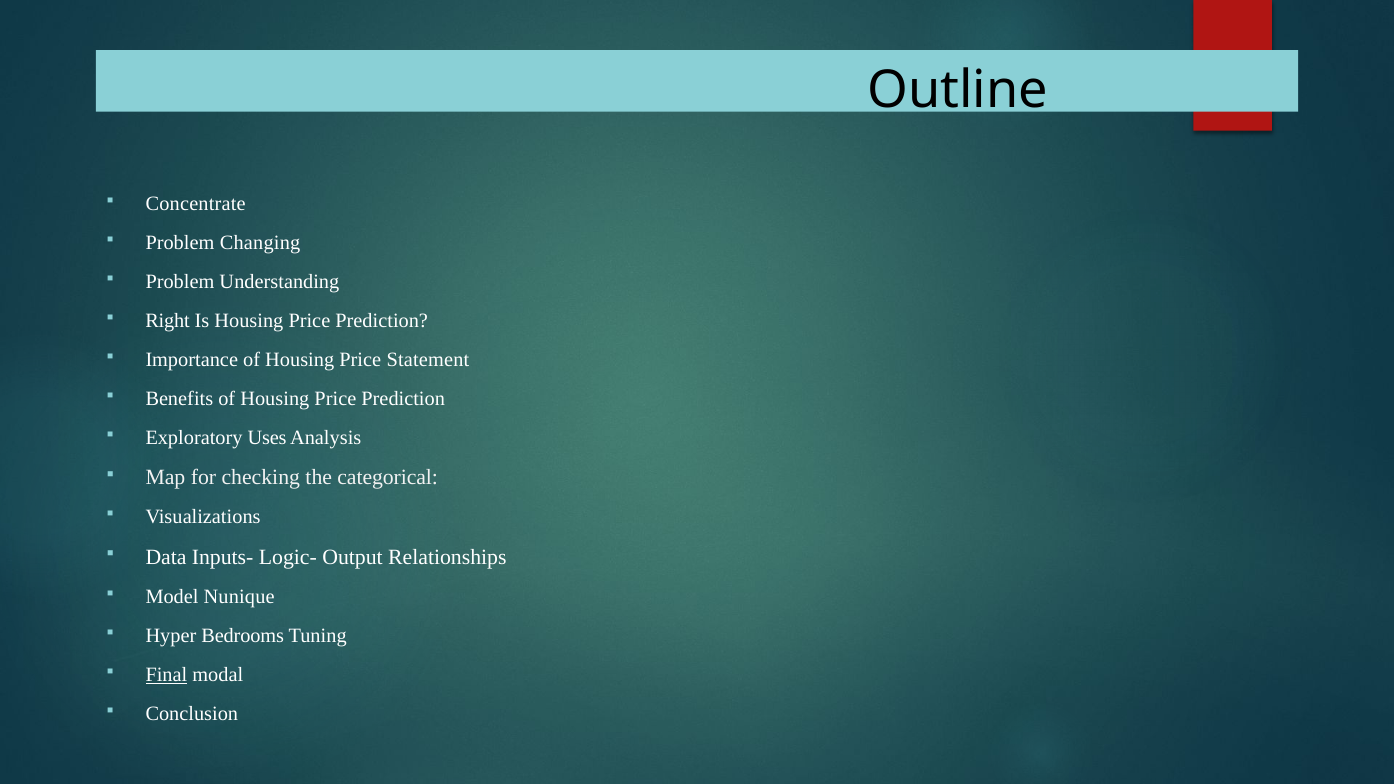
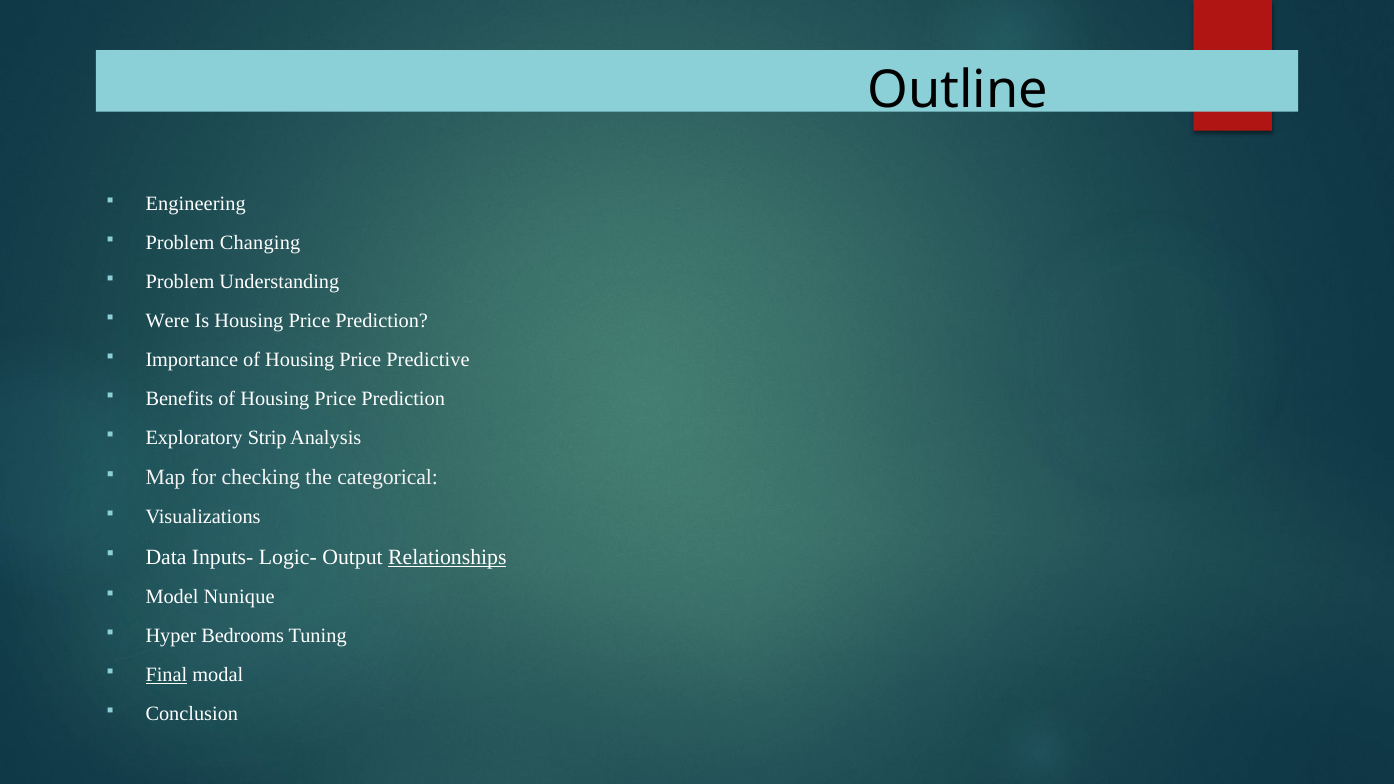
Concentrate: Concentrate -> Engineering
Right: Right -> Were
Statement: Statement -> Predictive
Uses: Uses -> Strip
Relationships underline: none -> present
